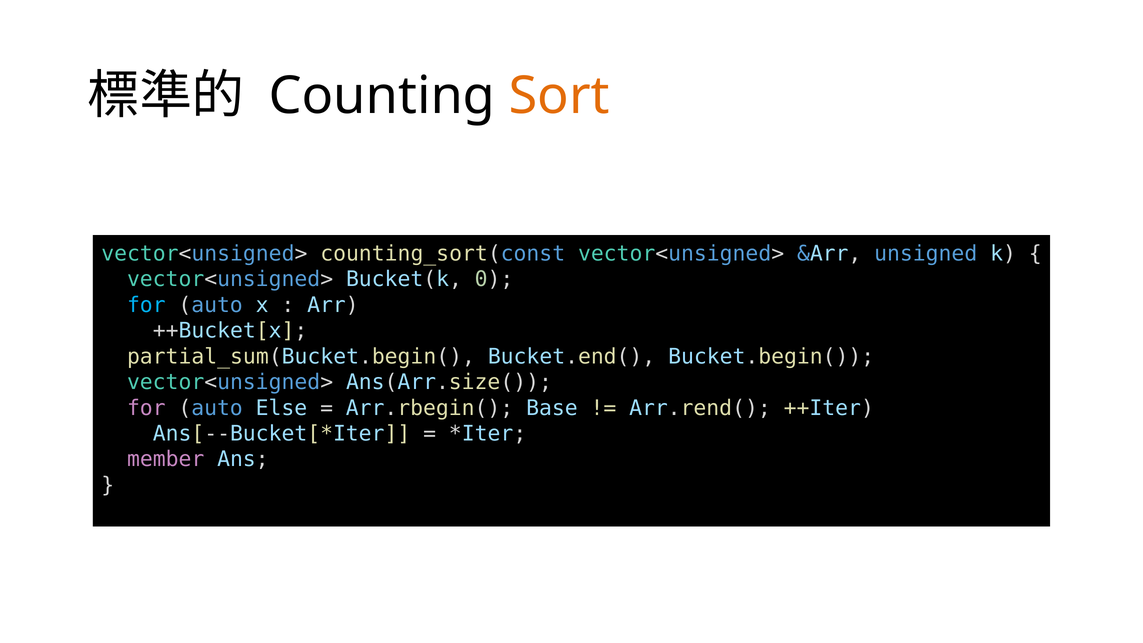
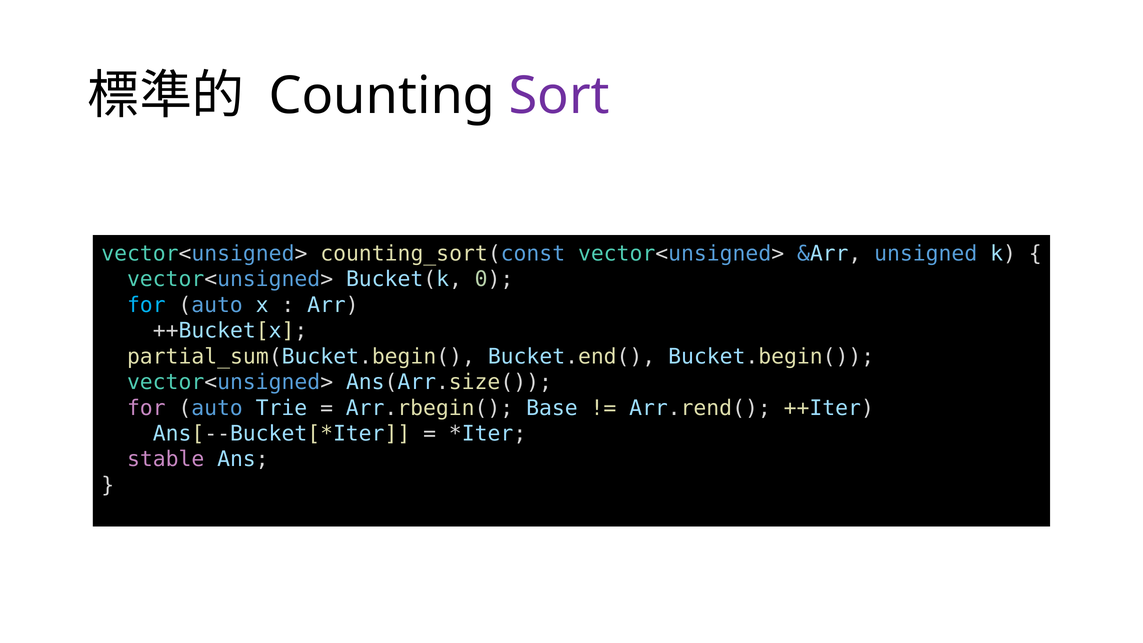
Sort colour: orange -> purple
Else: Else -> Trie
member: member -> stable
